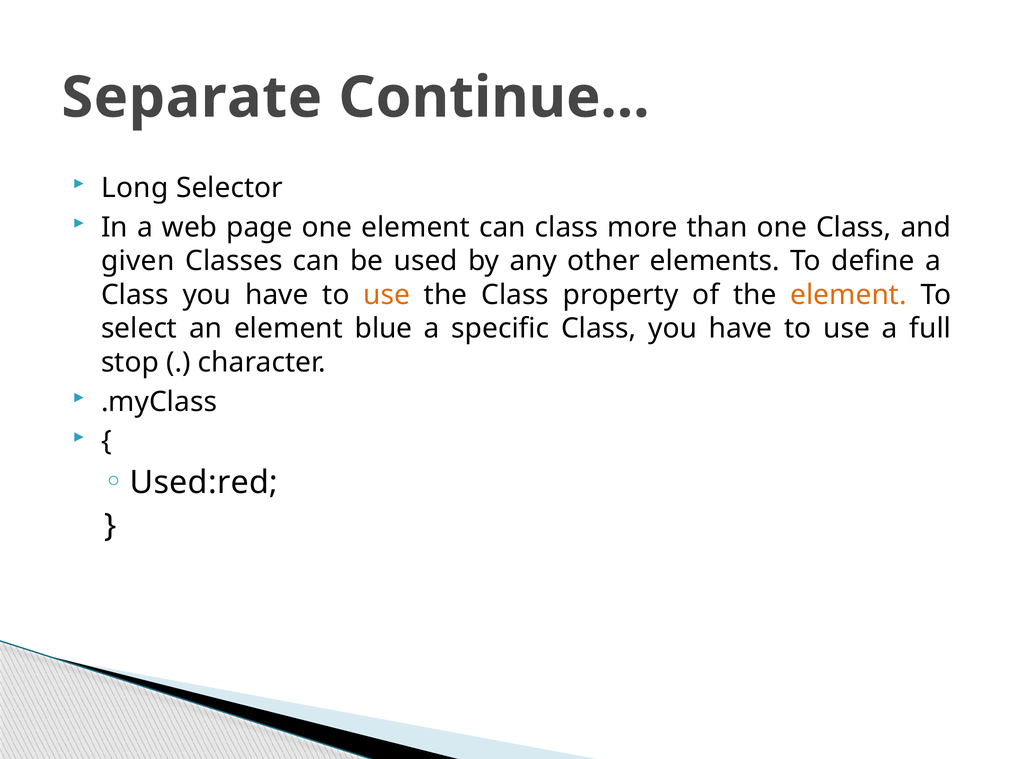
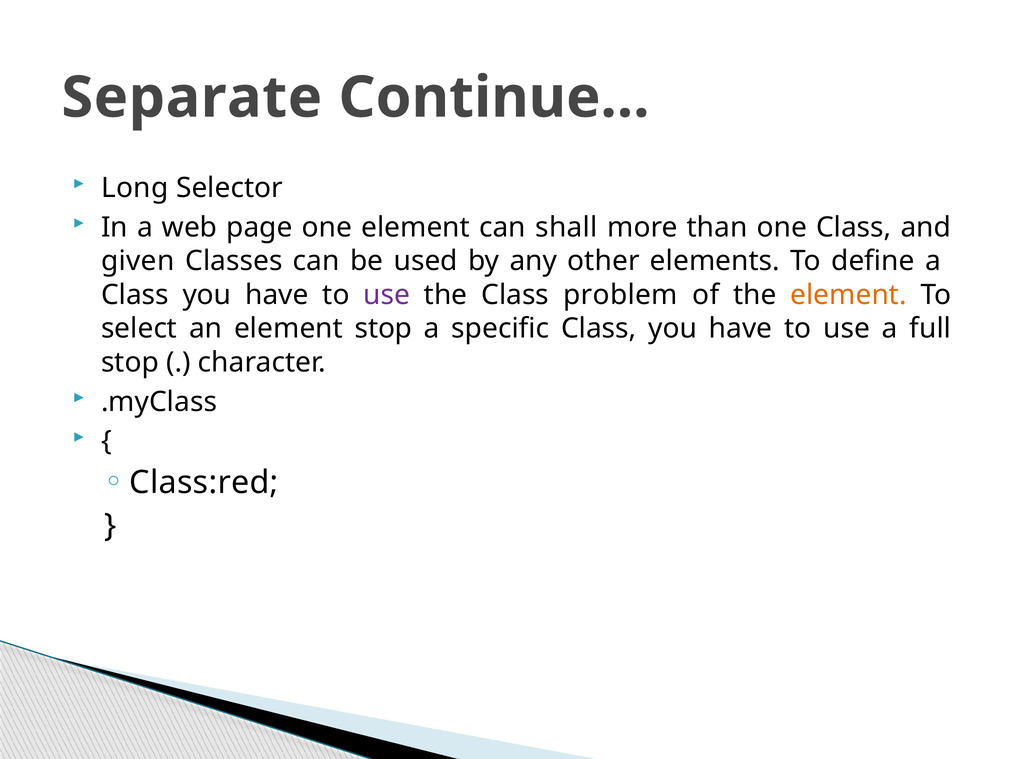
can class: class -> shall
use at (387, 295) colour: orange -> purple
property: property -> problem
element blue: blue -> stop
Used:red: Used:red -> Class:red
